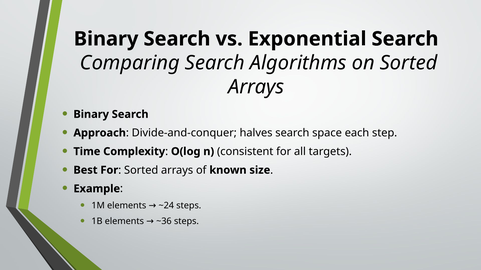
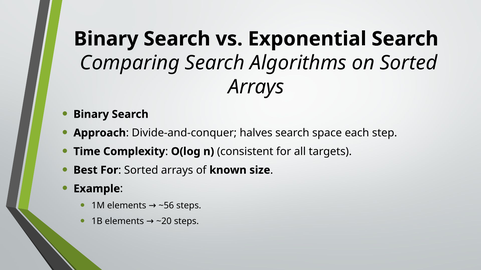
~24: ~24 -> ~56
~36: ~36 -> ~20
